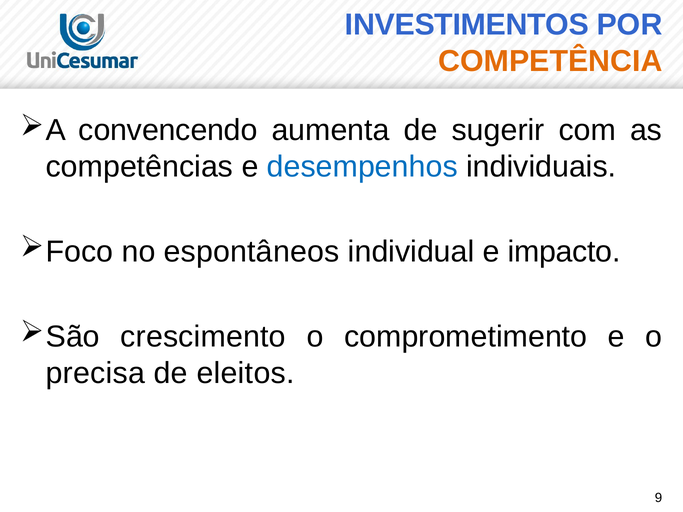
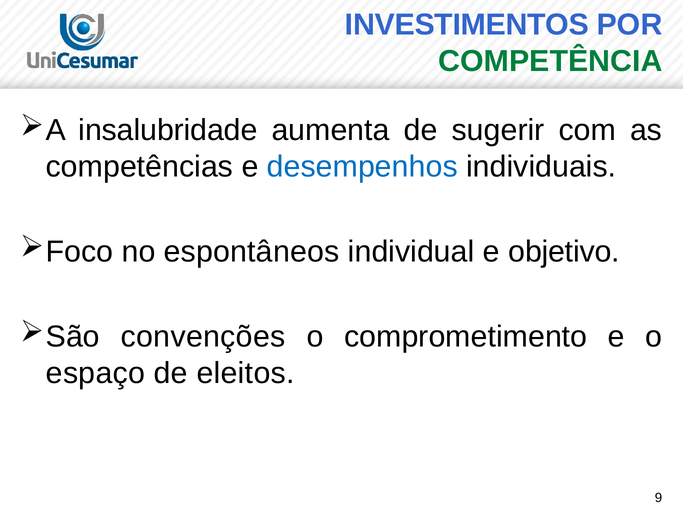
COMPETÊNCIA colour: orange -> green
convencendo: convencendo -> insalubridade
impacto: impacto -> objetivo
crescimento: crescimento -> convenções
precisa: precisa -> espaço
